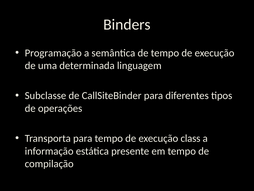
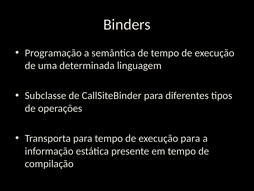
execução class: class -> para
